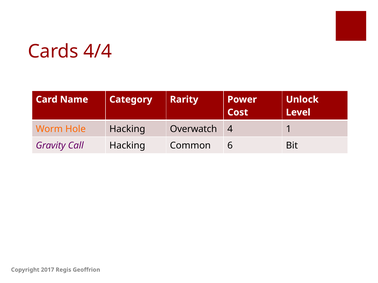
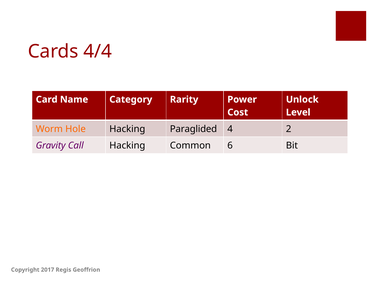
Overwatch: Overwatch -> Paraglided
1: 1 -> 2
